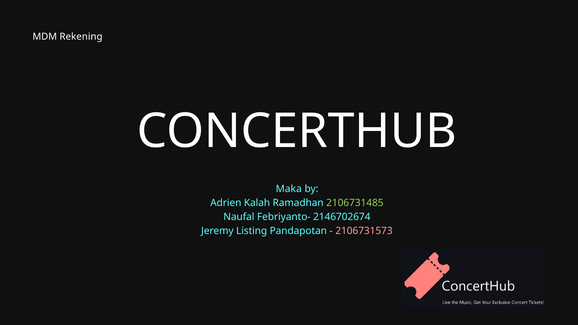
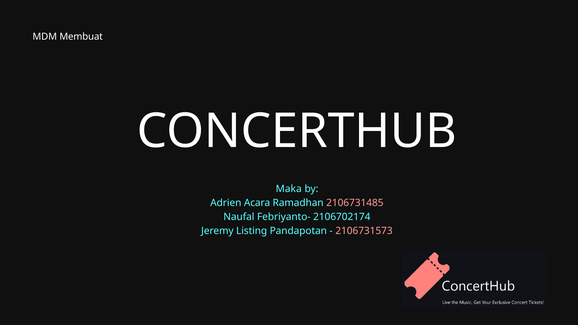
Rekening: Rekening -> Membuat
Kalah: Kalah -> Acara
2106731485 colour: light green -> pink
2146702674: 2146702674 -> 2106702174
